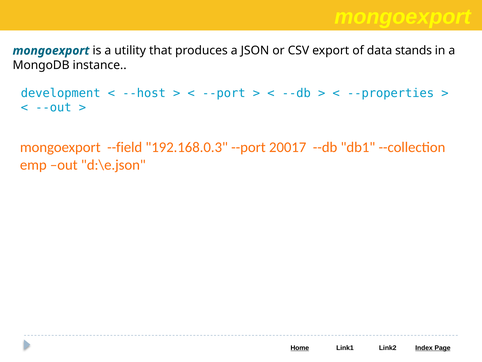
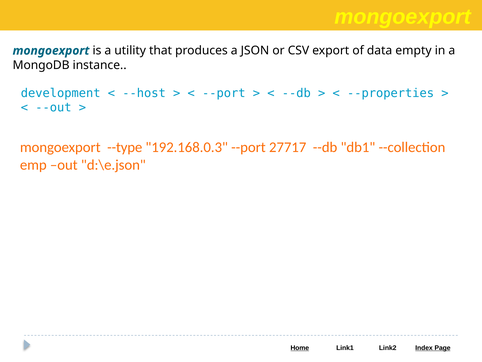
stands: stands -> empty
--field: --field -> --type
20017: 20017 -> 27717
